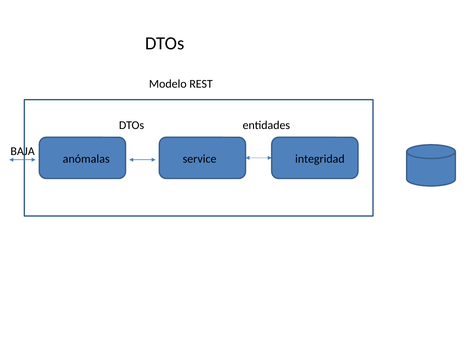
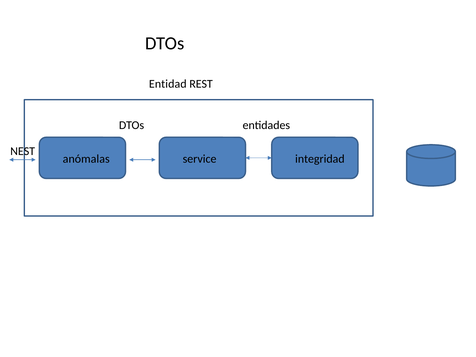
Modelo: Modelo -> Entidad
BAJA: BAJA -> NEST
